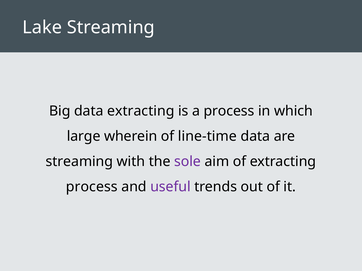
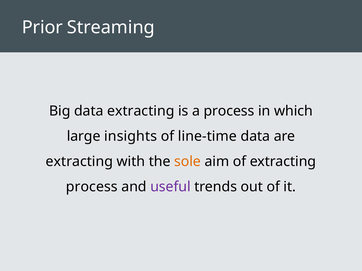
Lake: Lake -> Prior
wherein: wherein -> insights
streaming at (79, 162): streaming -> extracting
sole colour: purple -> orange
